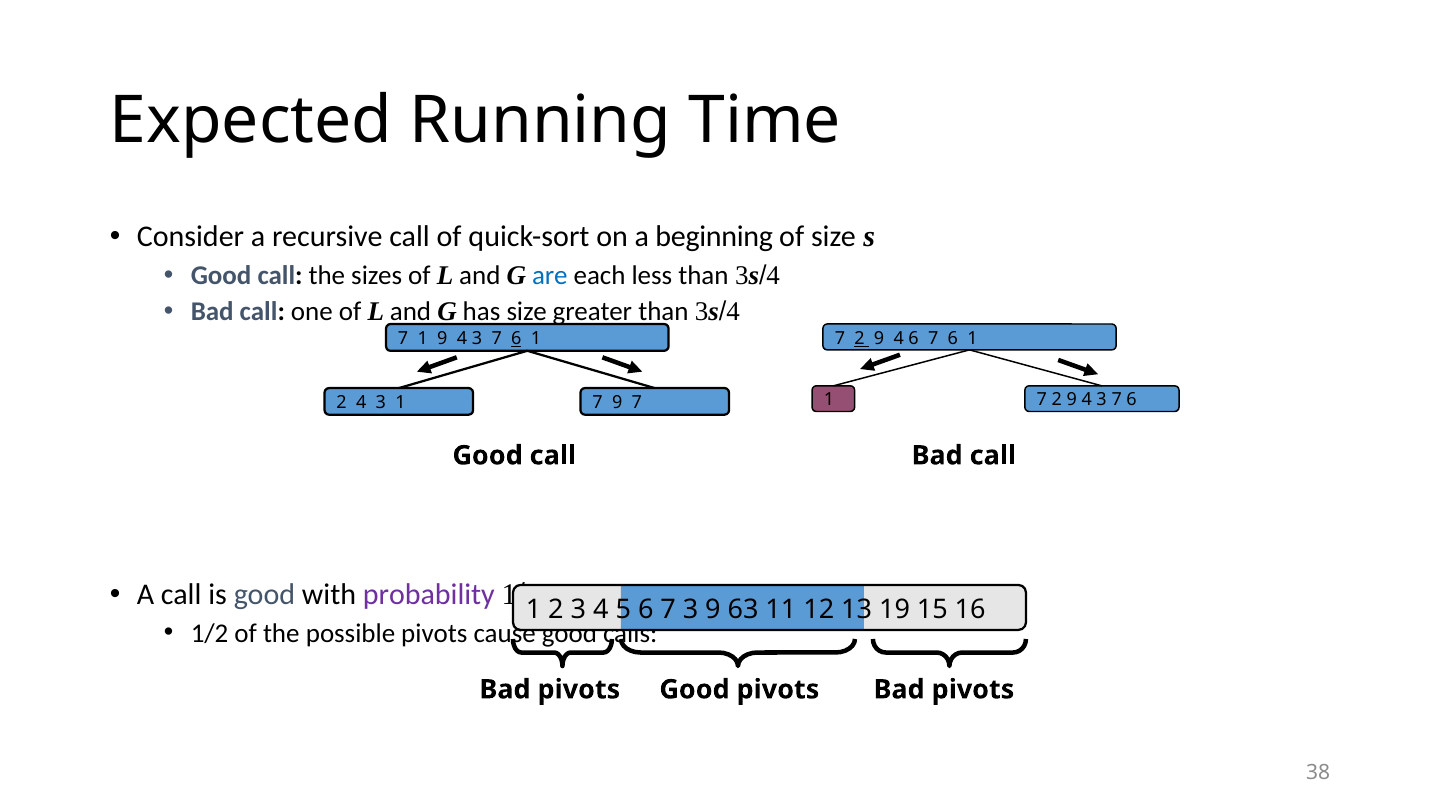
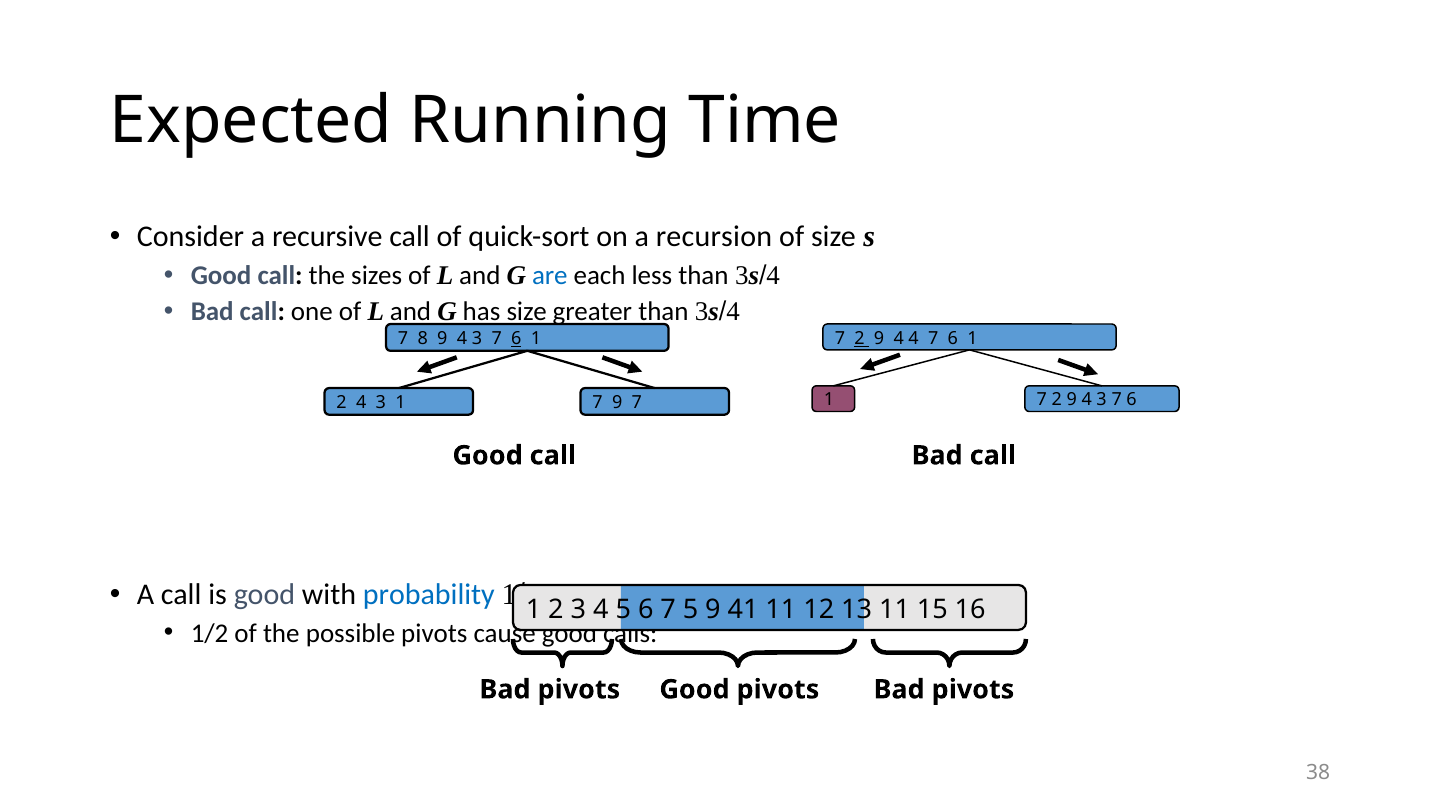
beginning: beginning -> recursion
4 6: 6 -> 4
1 at (423, 339): 1 -> 8
probability colour: purple -> blue
7 3: 3 -> 5
63: 63 -> 41
13 19: 19 -> 11
